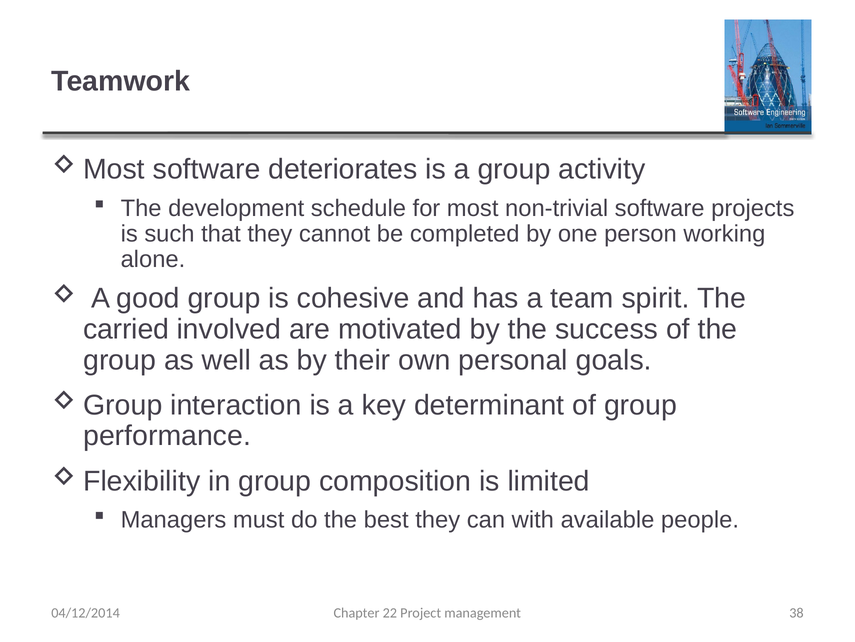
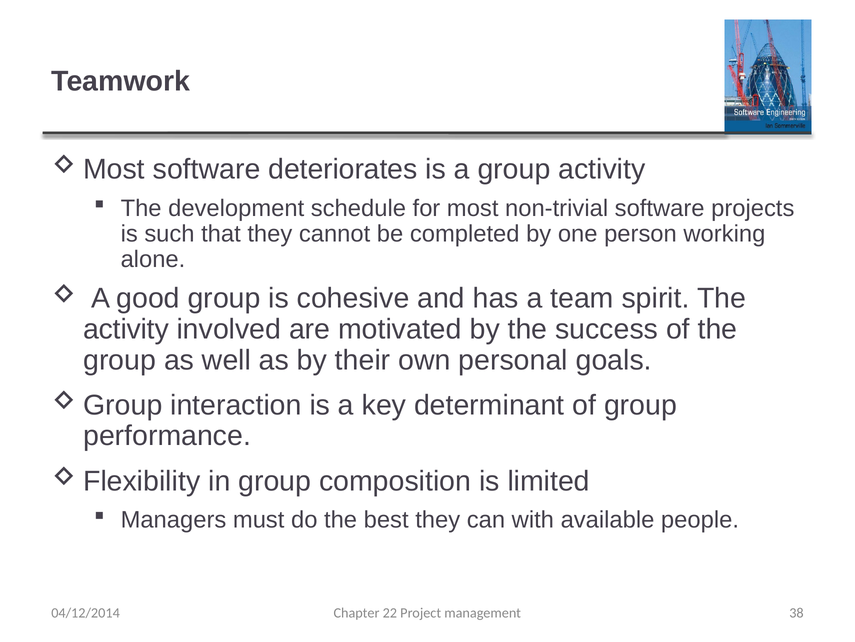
carried at (126, 329): carried -> activity
